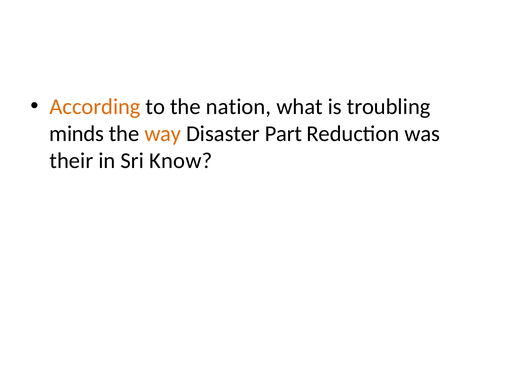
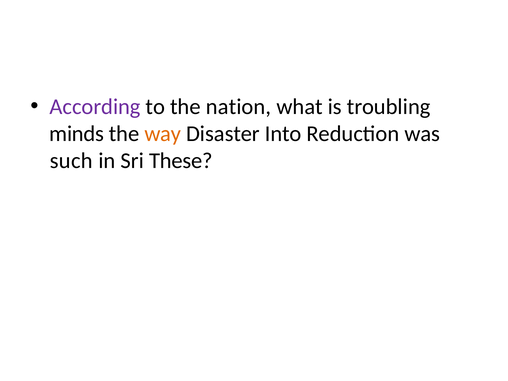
According colour: orange -> purple
Part: Part -> Into
their: their -> such
Know: Know -> These
